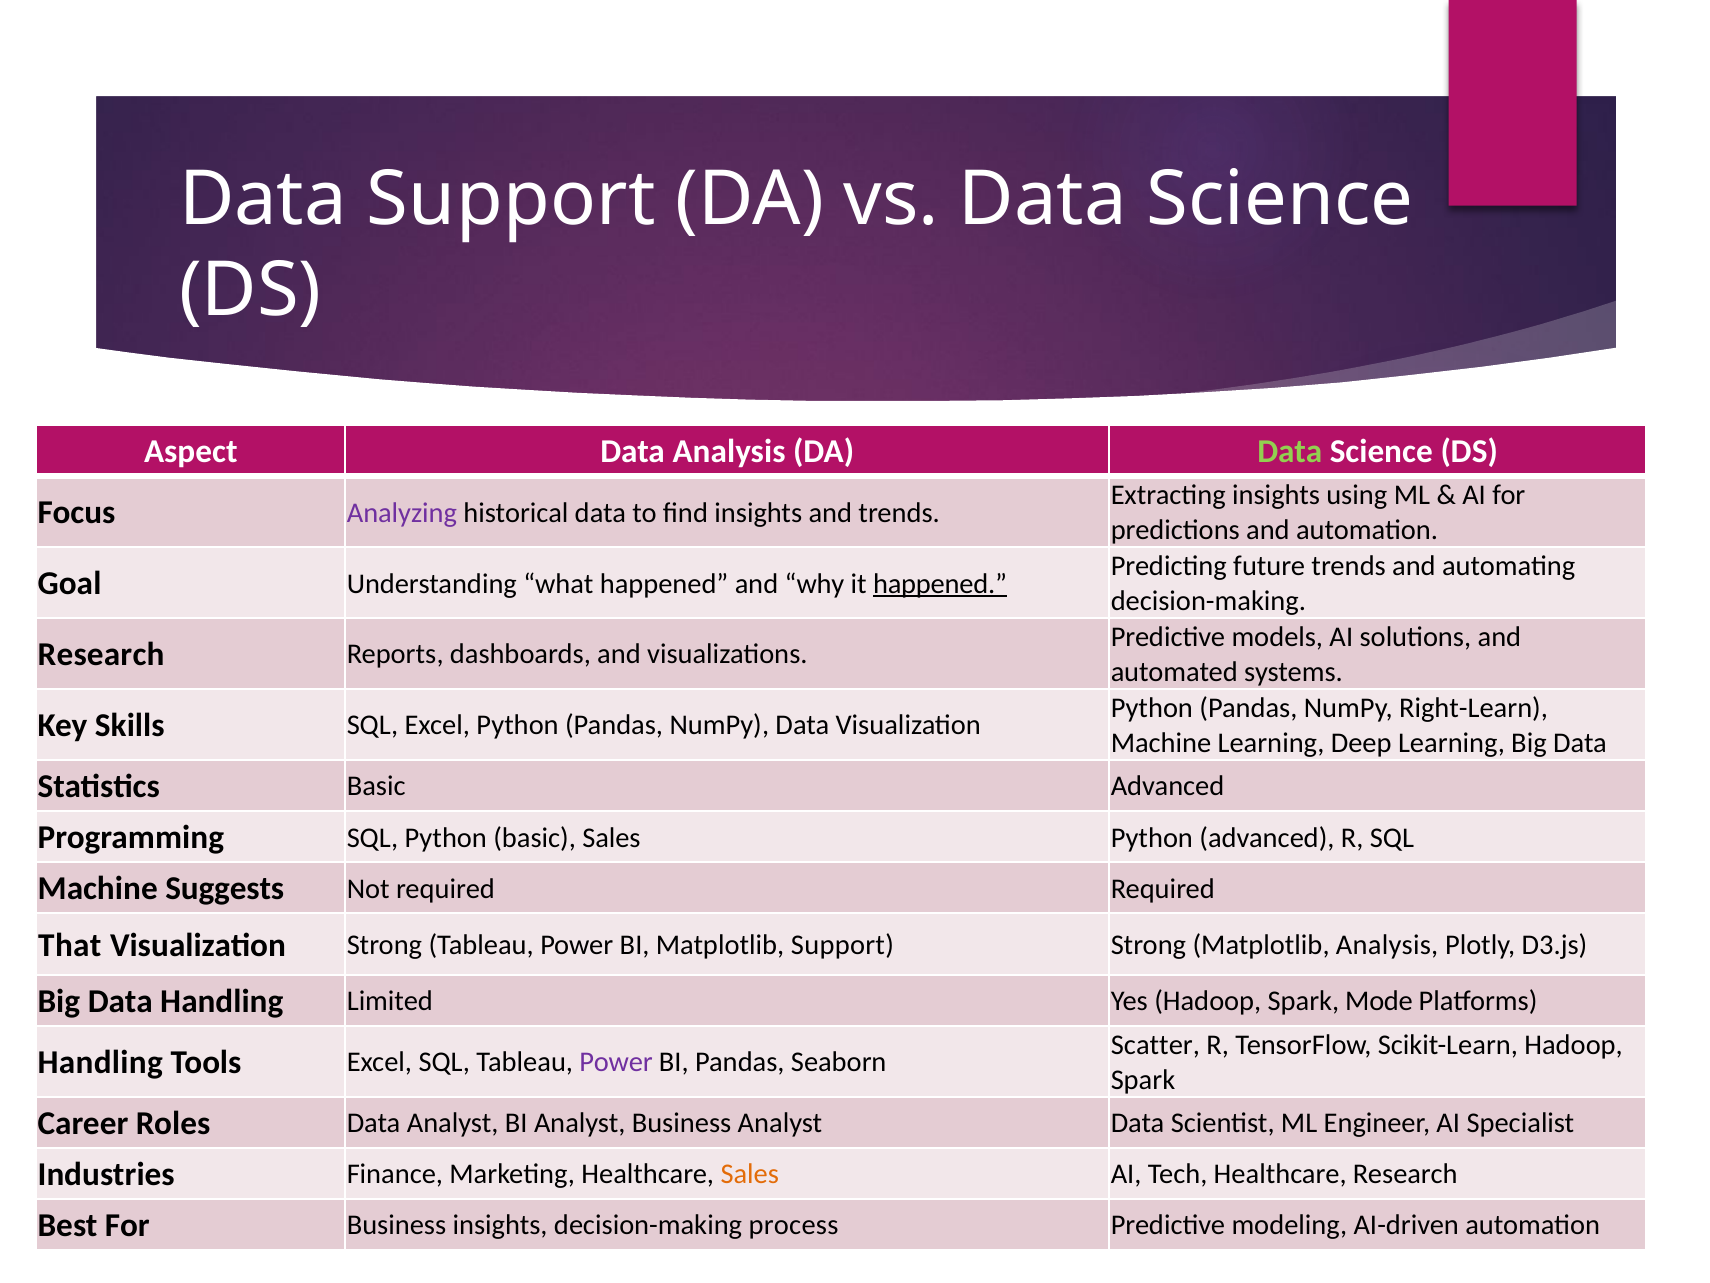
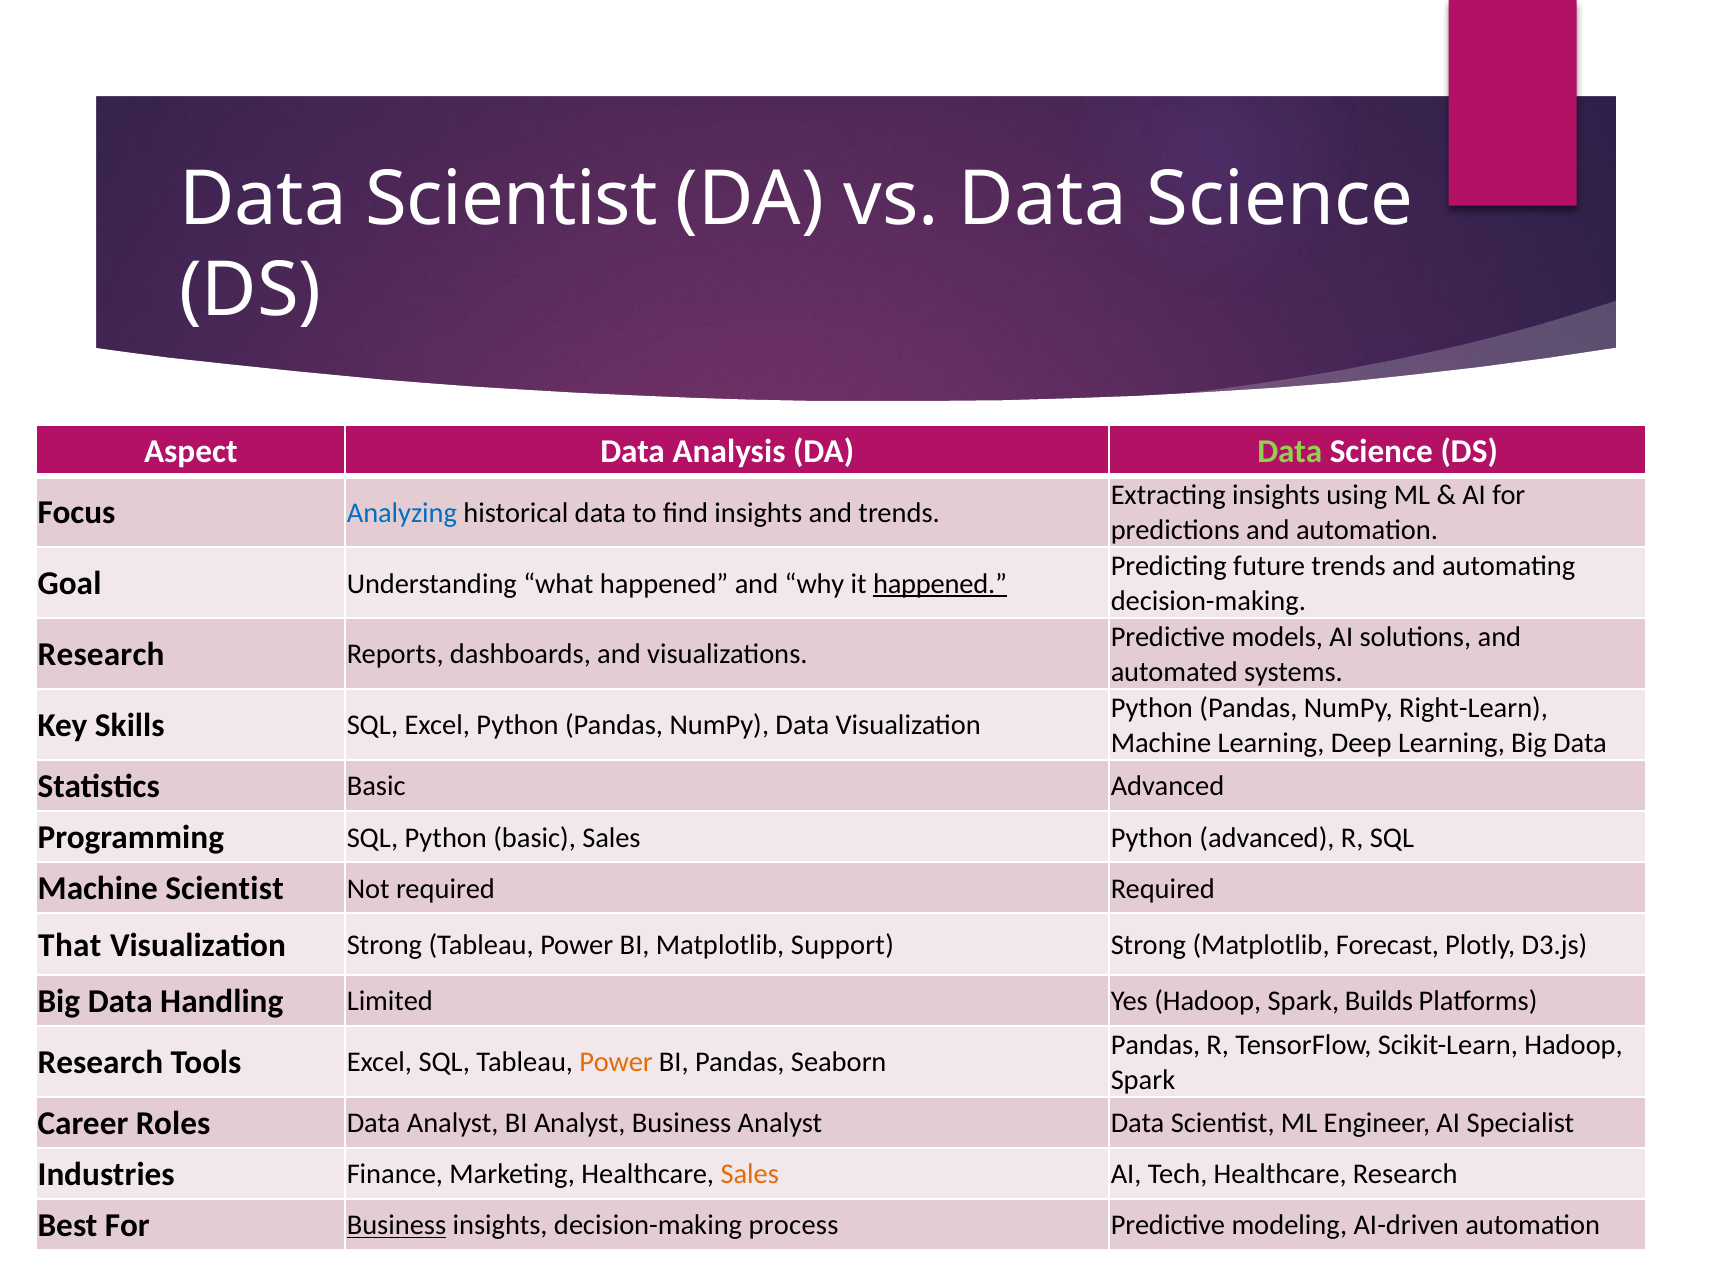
Support at (511, 199): Support -> Scientist
Analyzing colour: purple -> blue
Machine Suggests: Suggests -> Scientist
Matplotlib Analysis: Analysis -> Forecast
Mode: Mode -> Builds
Scatter at (1155, 1044): Scatter -> Pandas
Handling at (100, 1062): Handling -> Research
Power at (616, 1062) colour: purple -> orange
Business at (397, 1225) underline: none -> present
